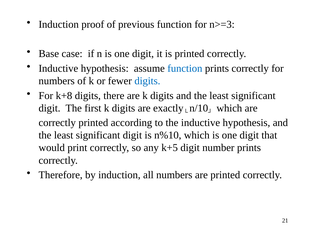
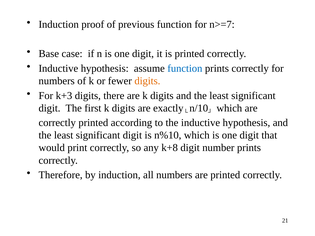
n>=3: n>=3 -> n>=7
digits at (147, 81) colour: blue -> orange
k+8: k+8 -> k+3
k+5: k+5 -> k+8
